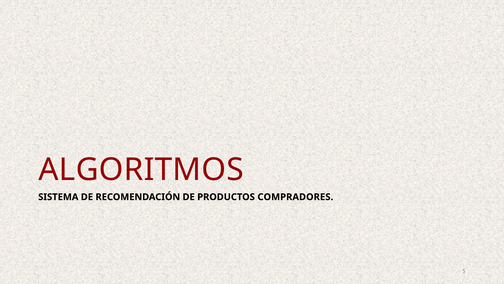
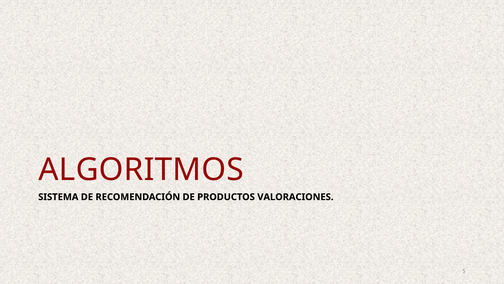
COMPRADORES: COMPRADORES -> VALORACIONES
